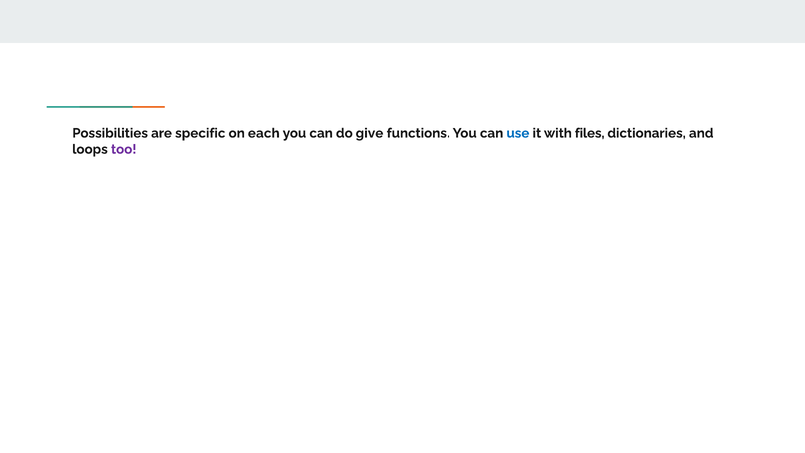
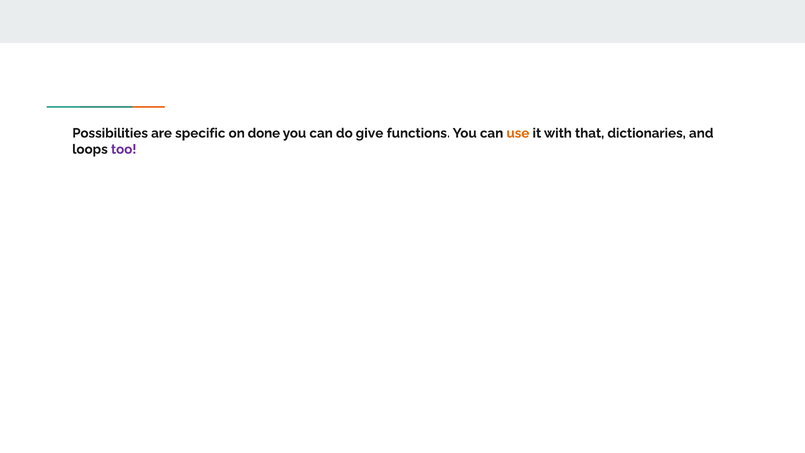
each: each -> done
use colour: blue -> orange
files: files -> that
